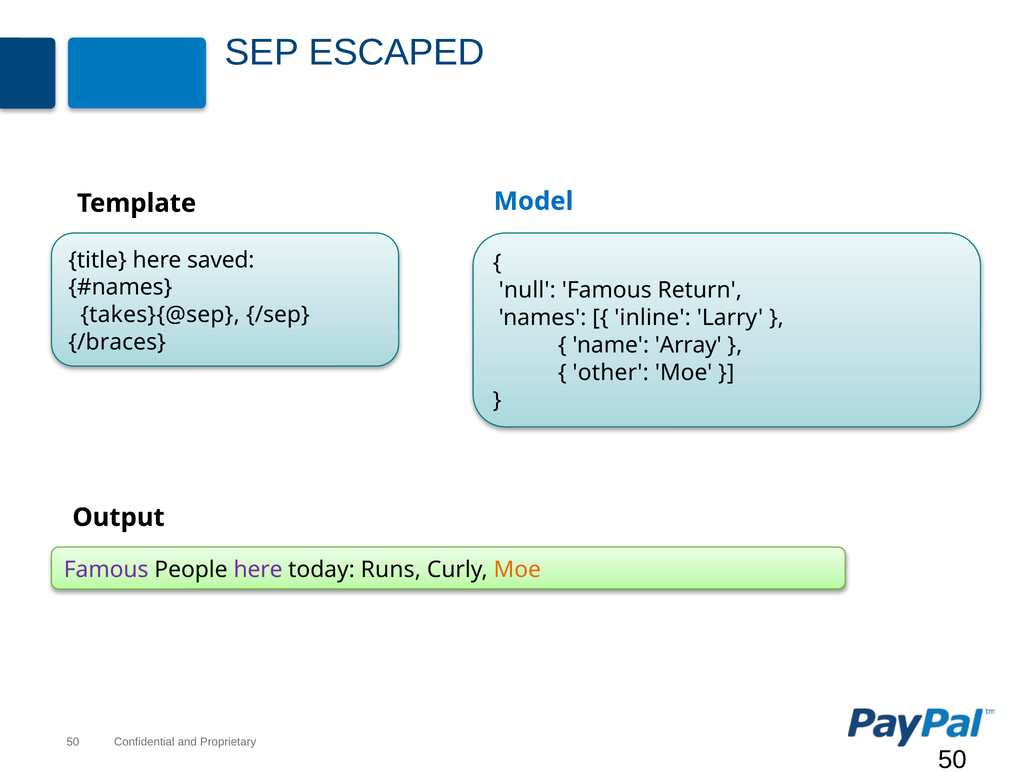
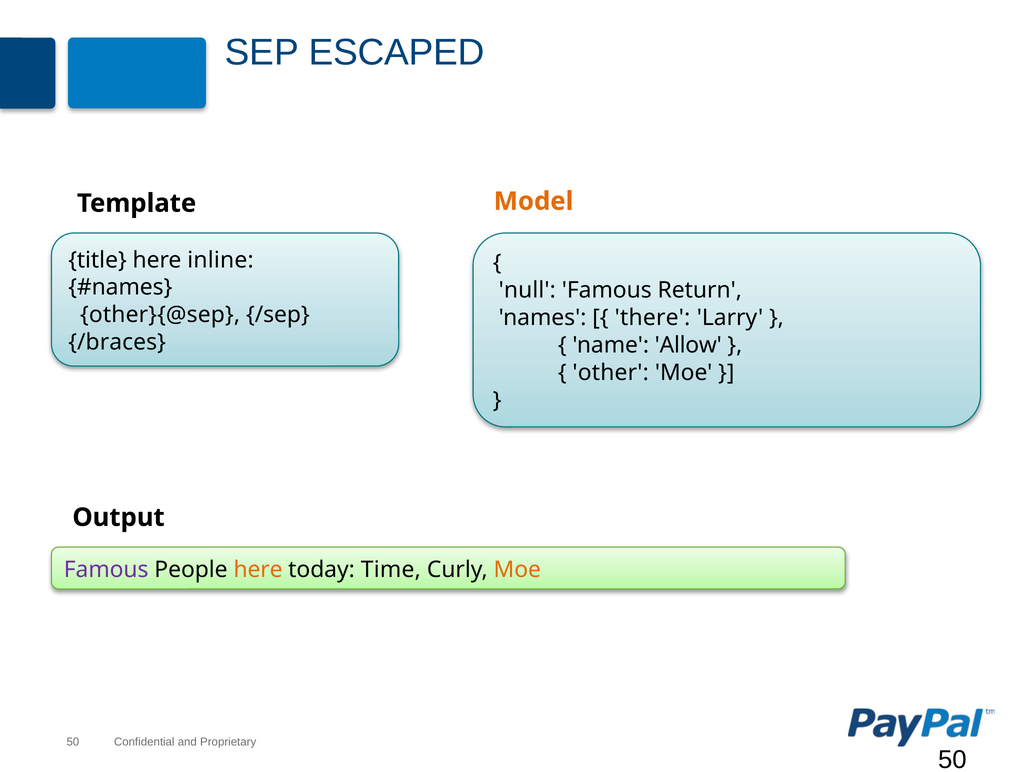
Model colour: blue -> orange
saved: saved -> inline
takes}{@sep: takes}{@sep -> other}{@sep
inline: inline -> there
Array: Array -> Allow
here at (258, 570) colour: purple -> orange
Runs: Runs -> Time
